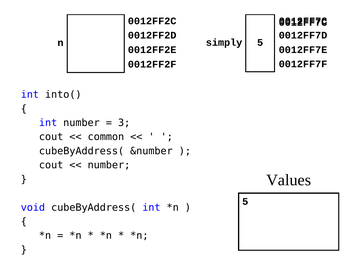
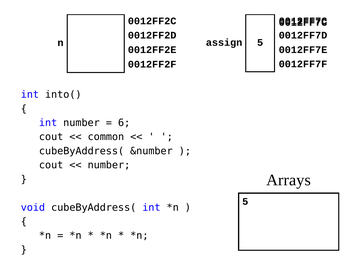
simply: simply -> assign
3: 3 -> 6
Values: Values -> Arrays
